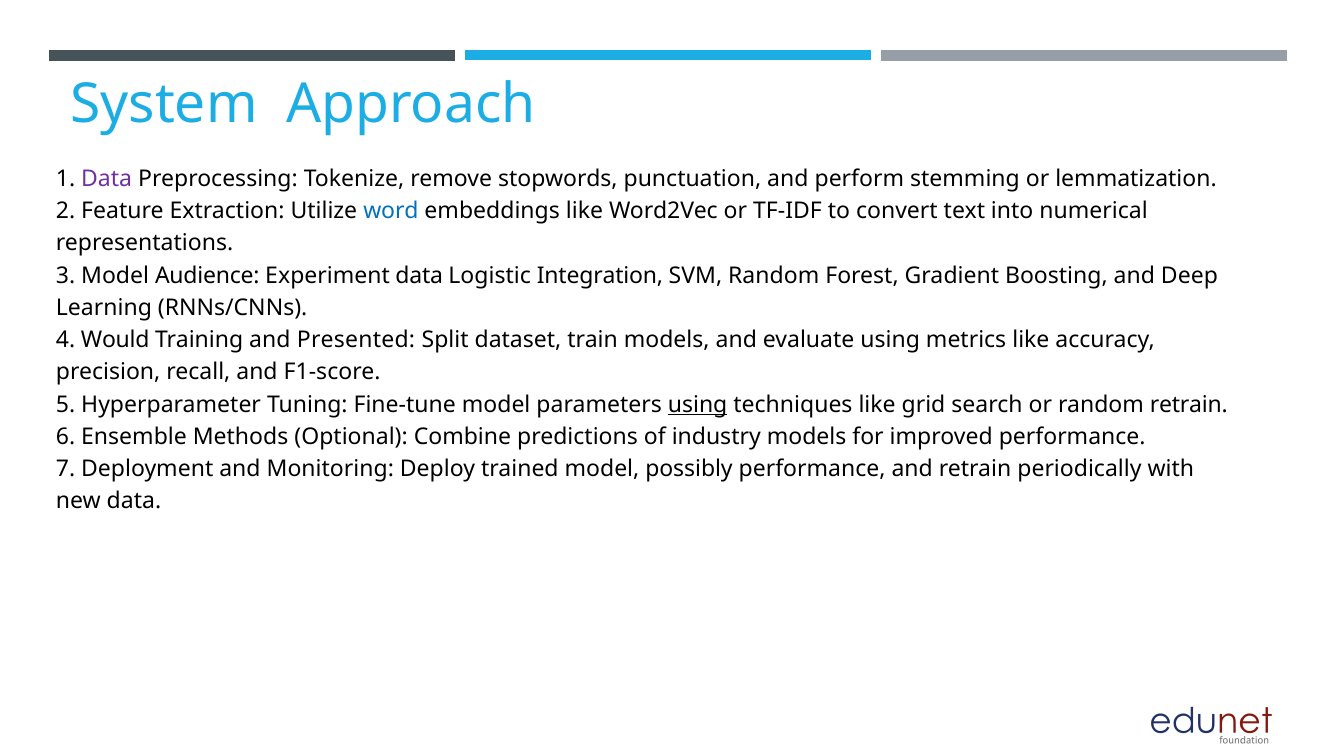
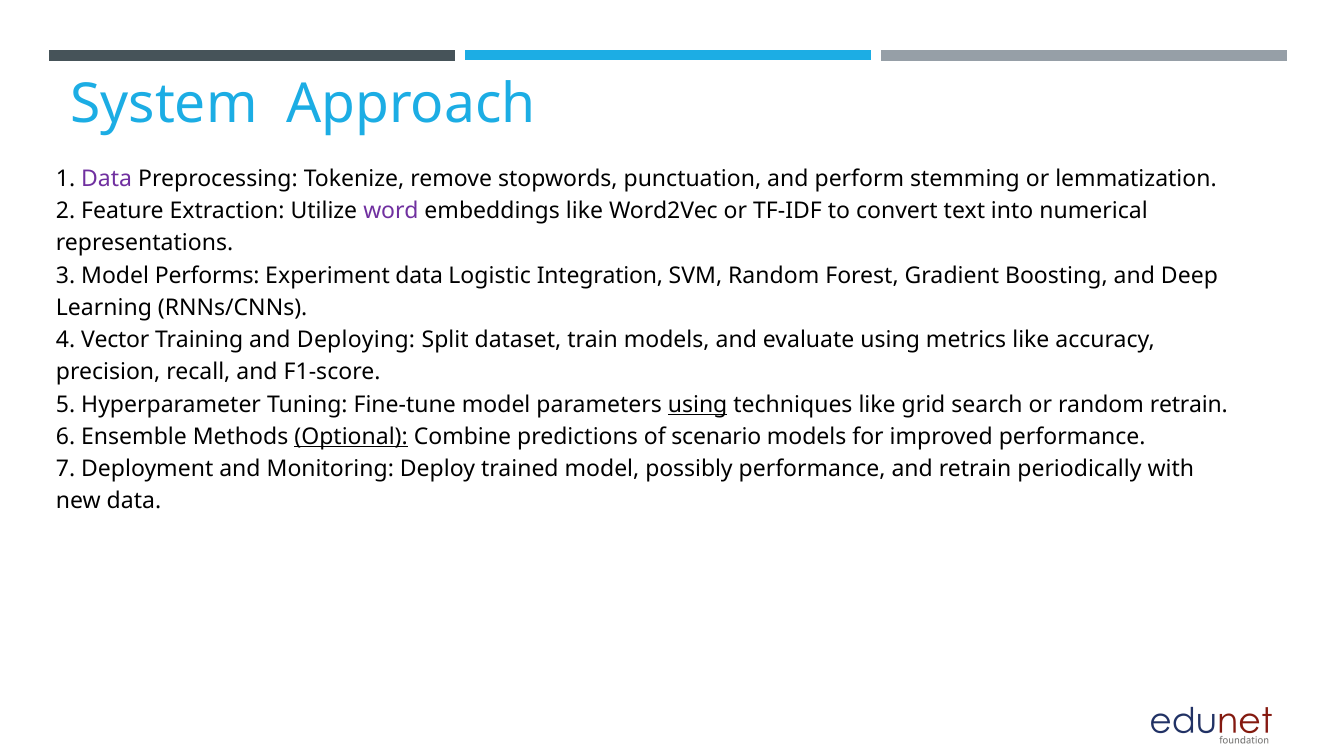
word colour: blue -> purple
Audience: Audience -> Performs
Would: Would -> Vector
Presented: Presented -> Deploying
Optional underline: none -> present
industry: industry -> scenario
